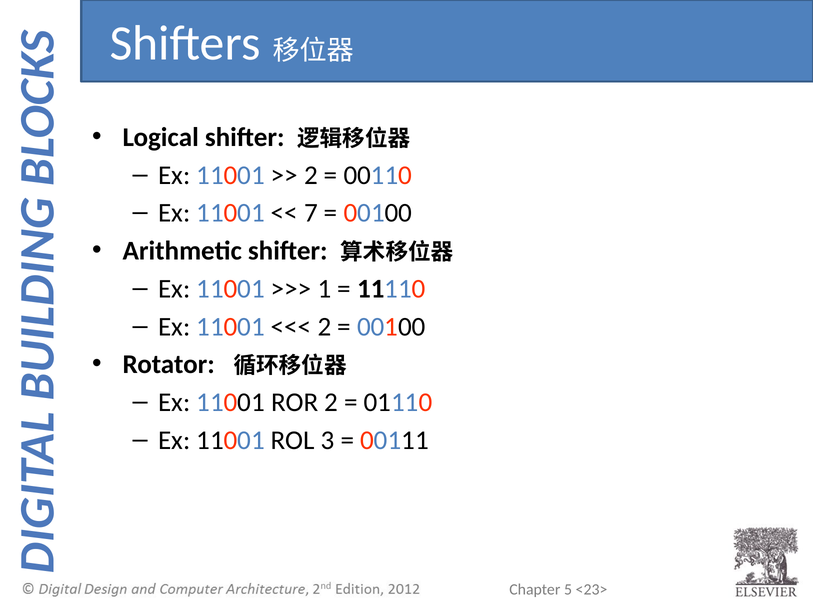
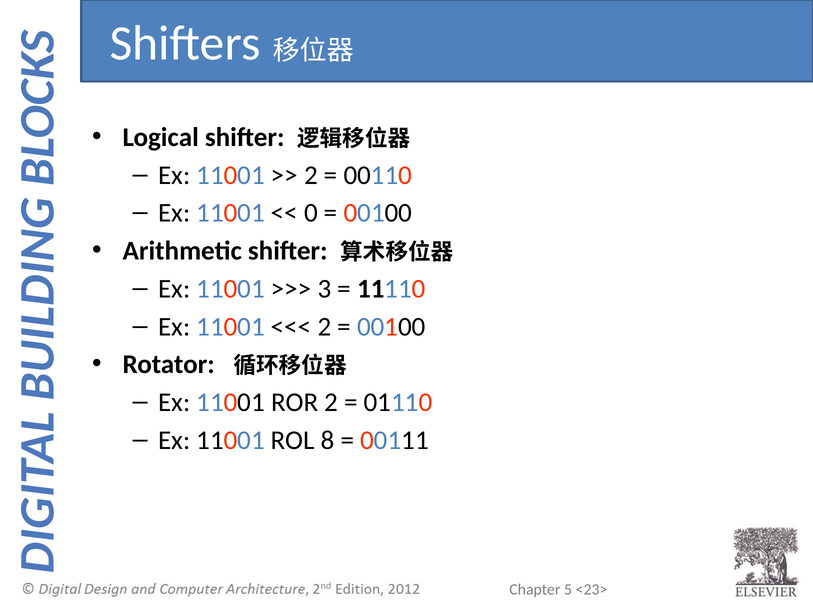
7: 7 -> 0
1: 1 -> 3
3: 3 -> 8
